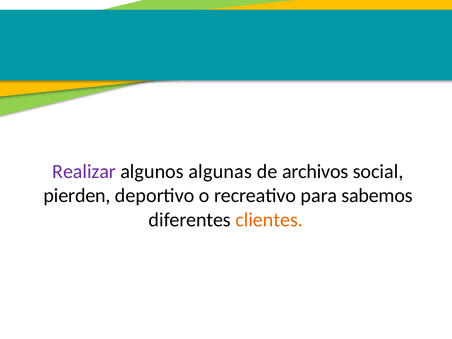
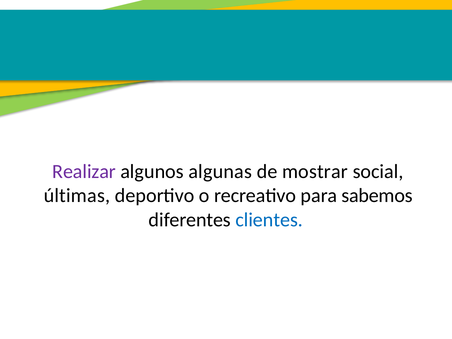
archivos: archivos -> mostrar
pierden: pierden -> últimas
clientes colour: orange -> blue
